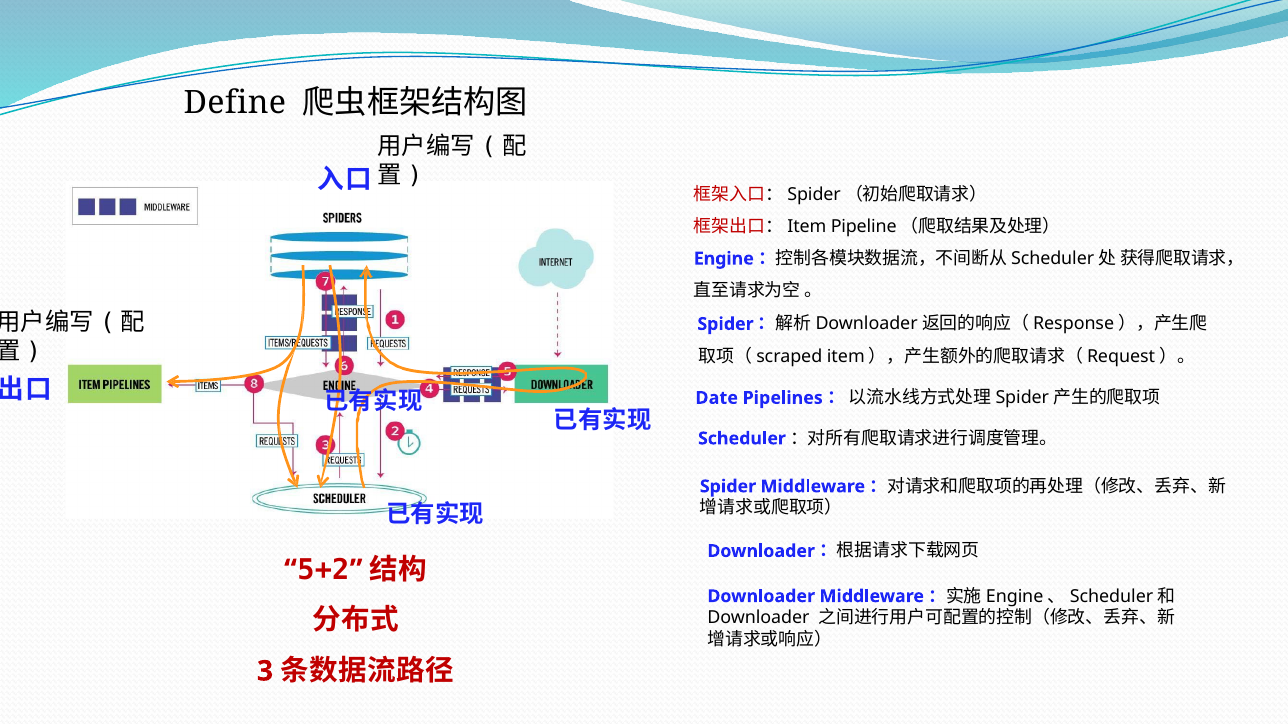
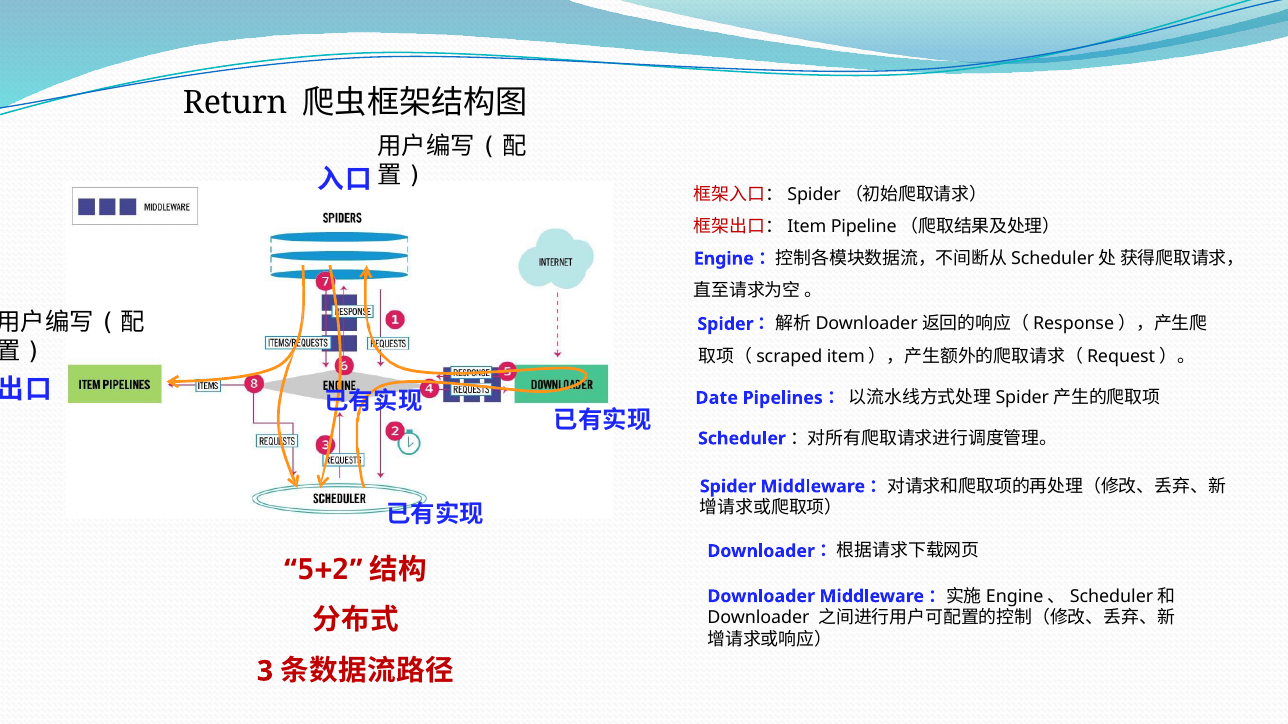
Define: Define -> Return
